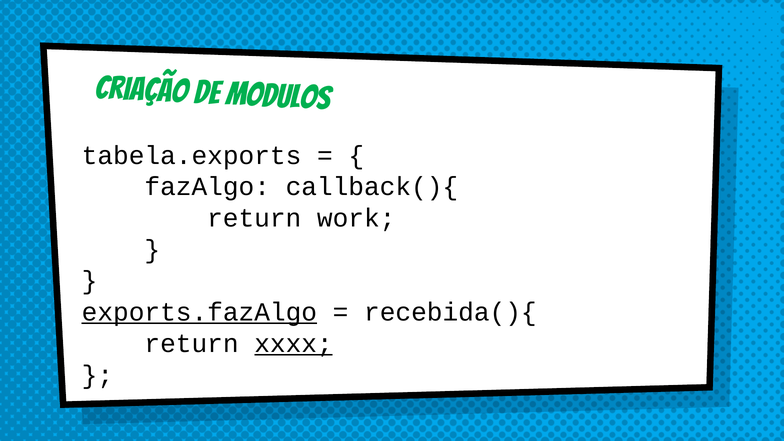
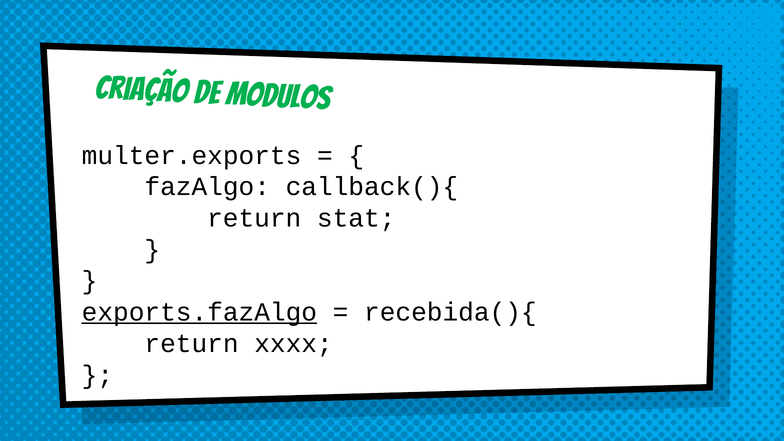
tabela.exports: tabela.exports -> multer.exports
work: work -> stat
xxxx underline: present -> none
